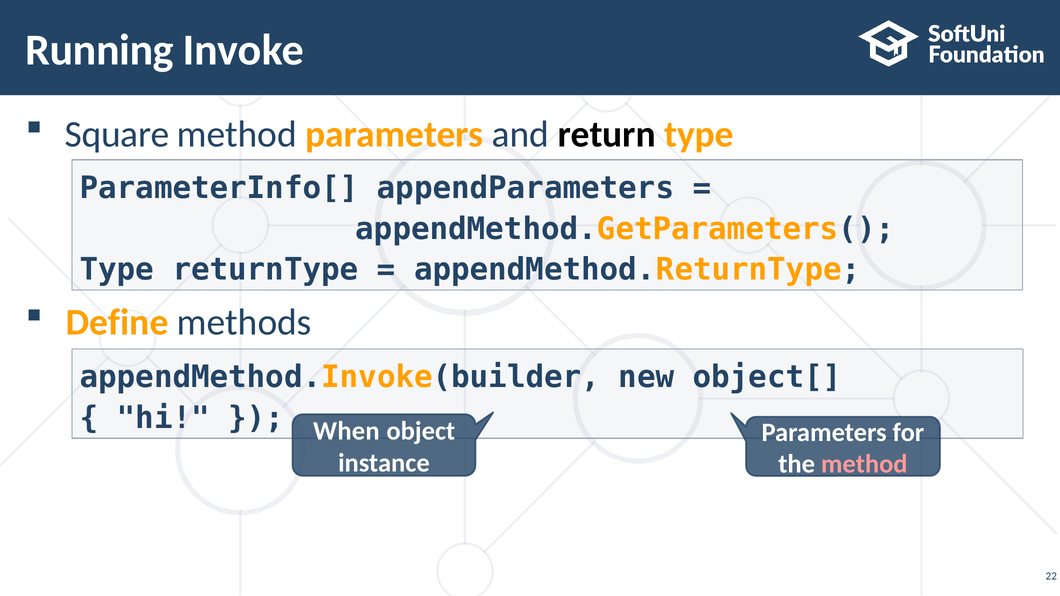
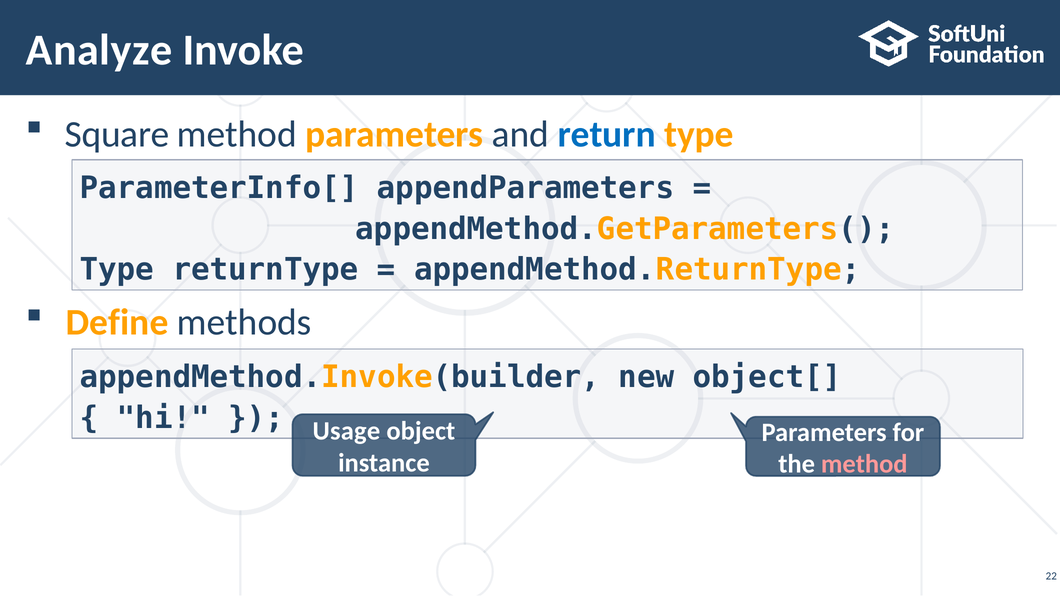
Running: Running -> Analyze
return colour: black -> blue
When: When -> Usage
